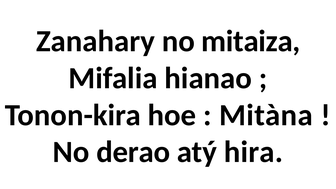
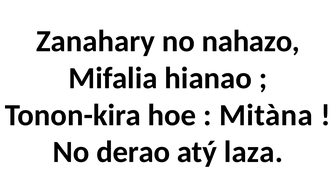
mitaiza: mitaiza -> nahazo
hira: hira -> laza
